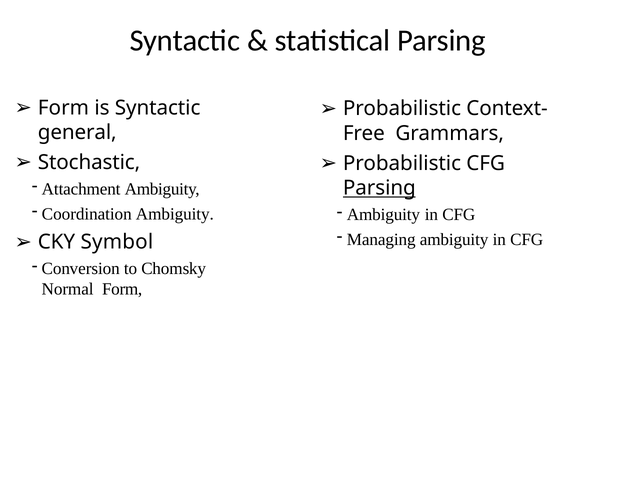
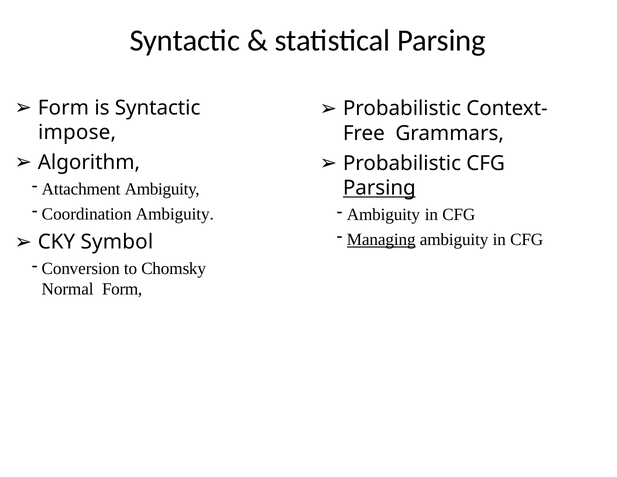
general: general -> impose
Stochastic: Stochastic -> Algorithm
Managing underline: none -> present
